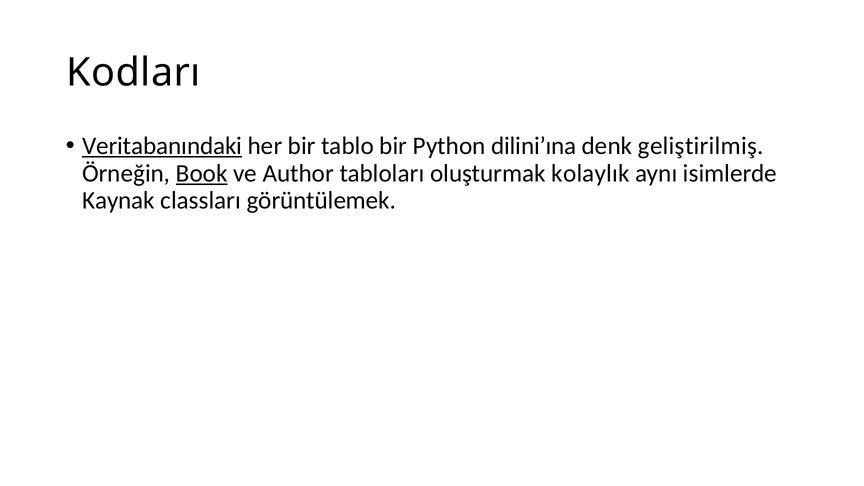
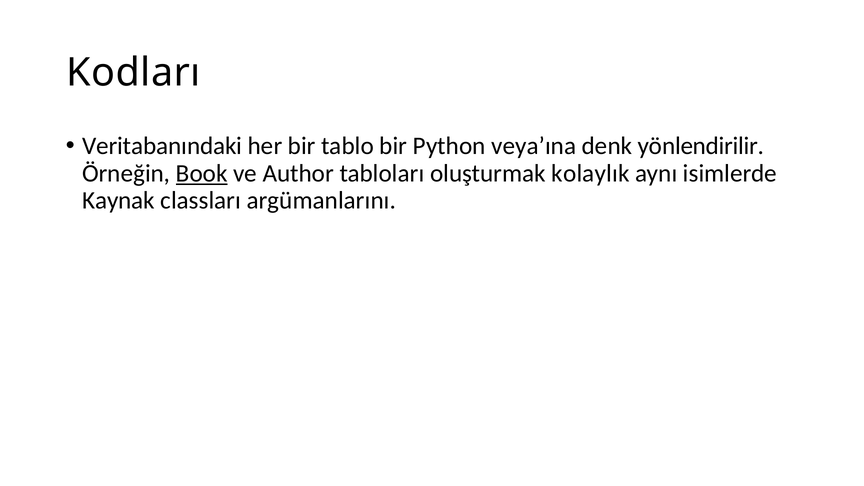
Veritabanındaki underline: present -> none
dilini’ına: dilini’ına -> veya’ına
geliştirilmiş: geliştirilmiş -> yönlendirilir
görüntülemek: görüntülemek -> argümanlarını
